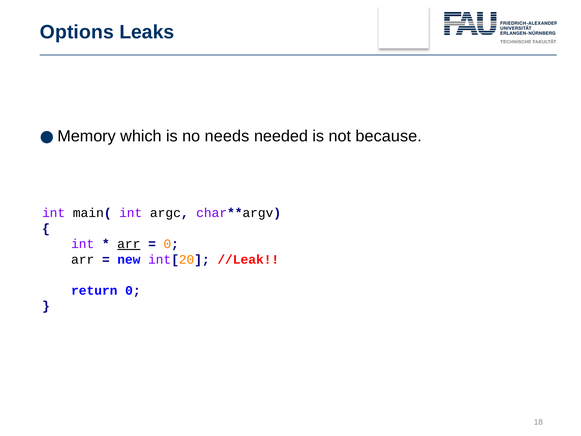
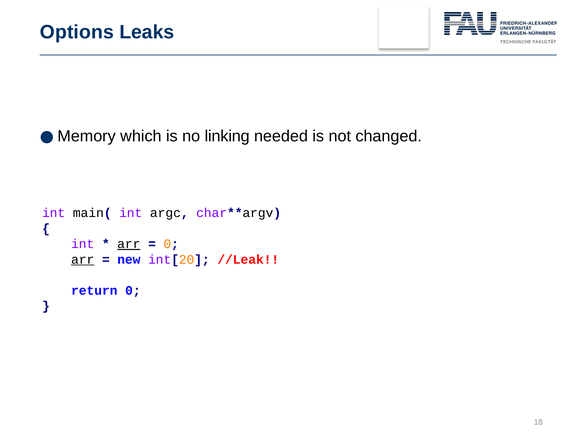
needs: needs -> linking
because: because -> changed
arr at (83, 259) underline: none -> present
